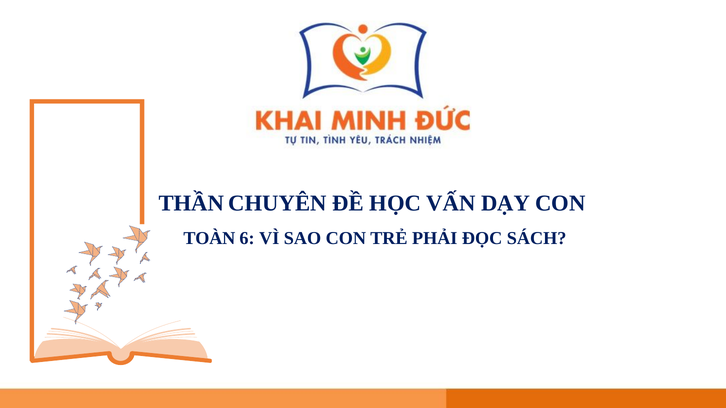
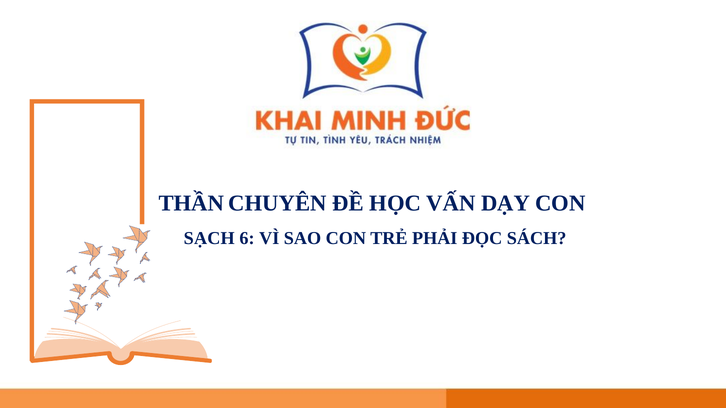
TOÀN: TOÀN -> SẠCH
